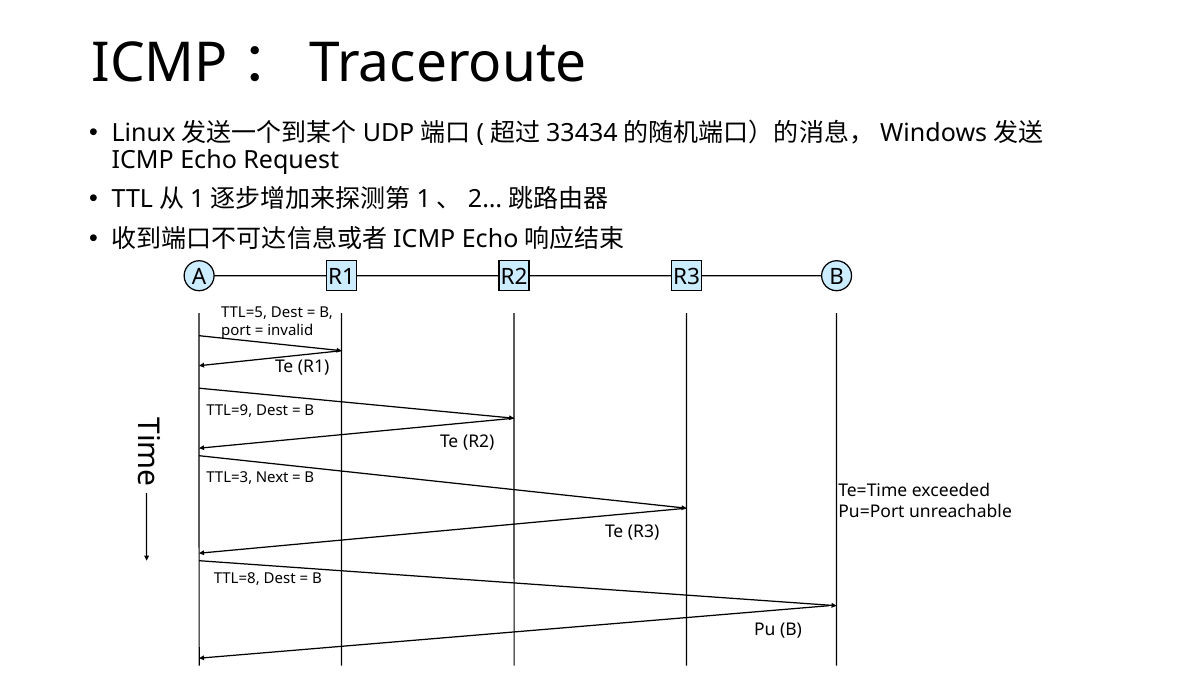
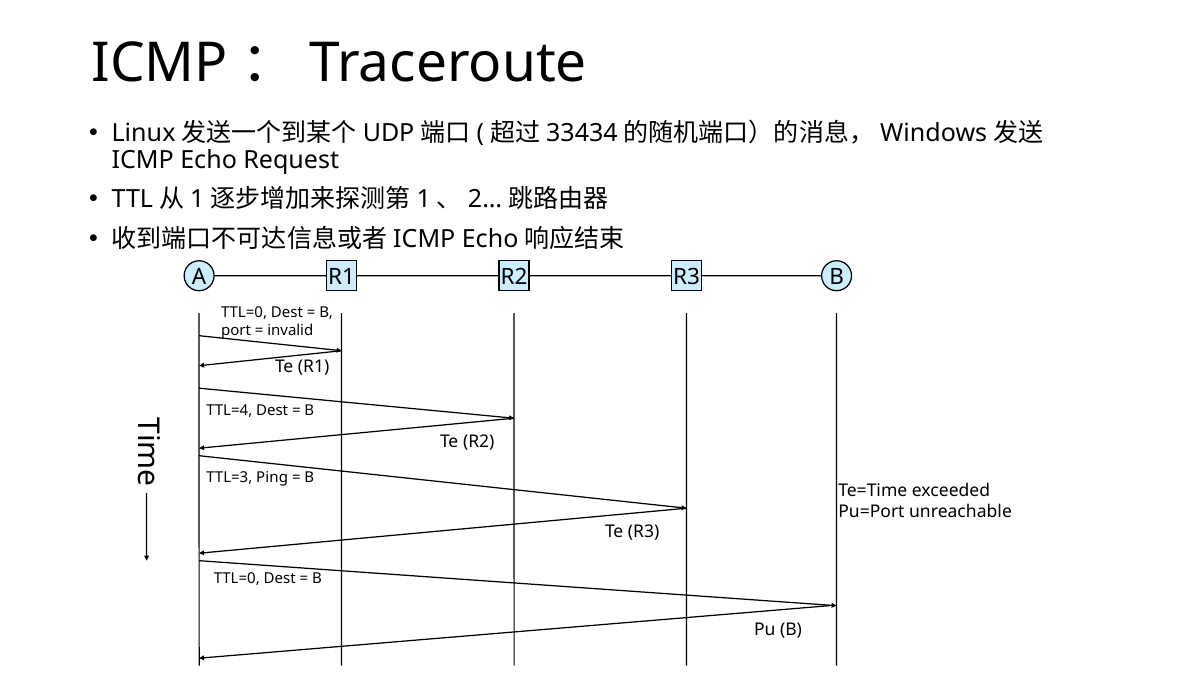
TTL=5 at (244, 313): TTL=5 -> TTL=0
TTL=9: TTL=9 -> TTL=4
Next: Next -> Ping
TTL=8 at (237, 578): TTL=8 -> TTL=0
